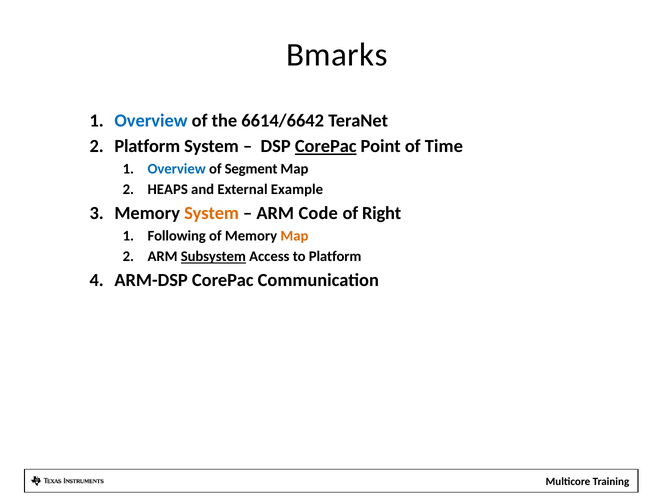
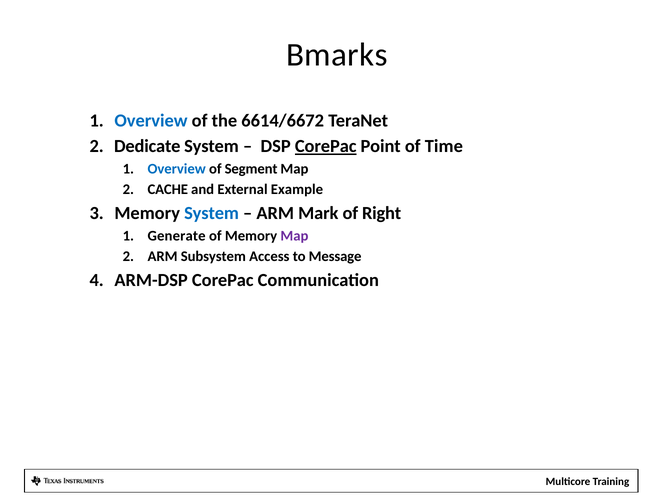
6614/6642: 6614/6642 -> 6614/6672
Platform at (147, 146): Platform -> Dedicate
HEAPS: HEAPS -> CACHE
System at (212, 213) colour: orange -> blue
Code: Code -> Mark
Following: Following -> Generate
Map at (294, 236) colour: orange -> purple
Subsystem underline: present -> none
to Platform: Platform -> Message
